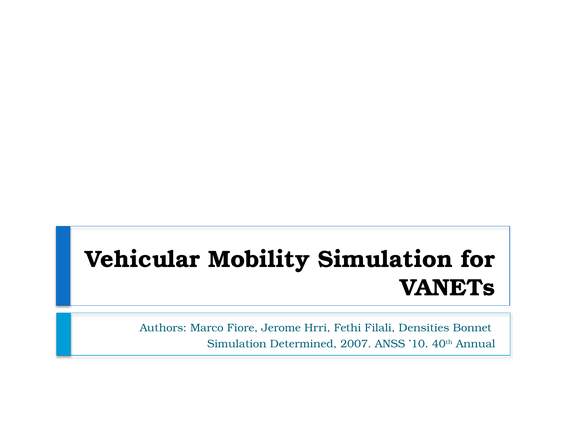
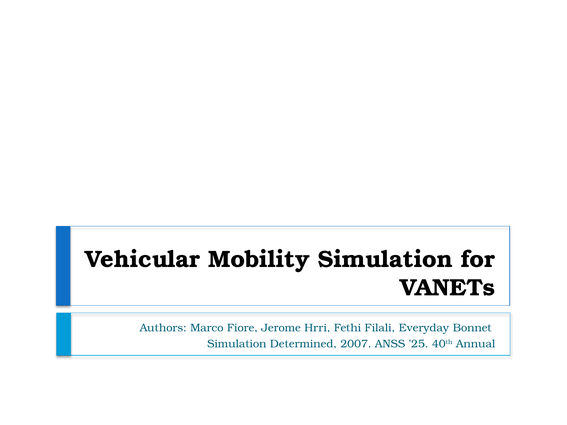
Densities: Densities -> Everyday
’10: ’10 -> ’25
